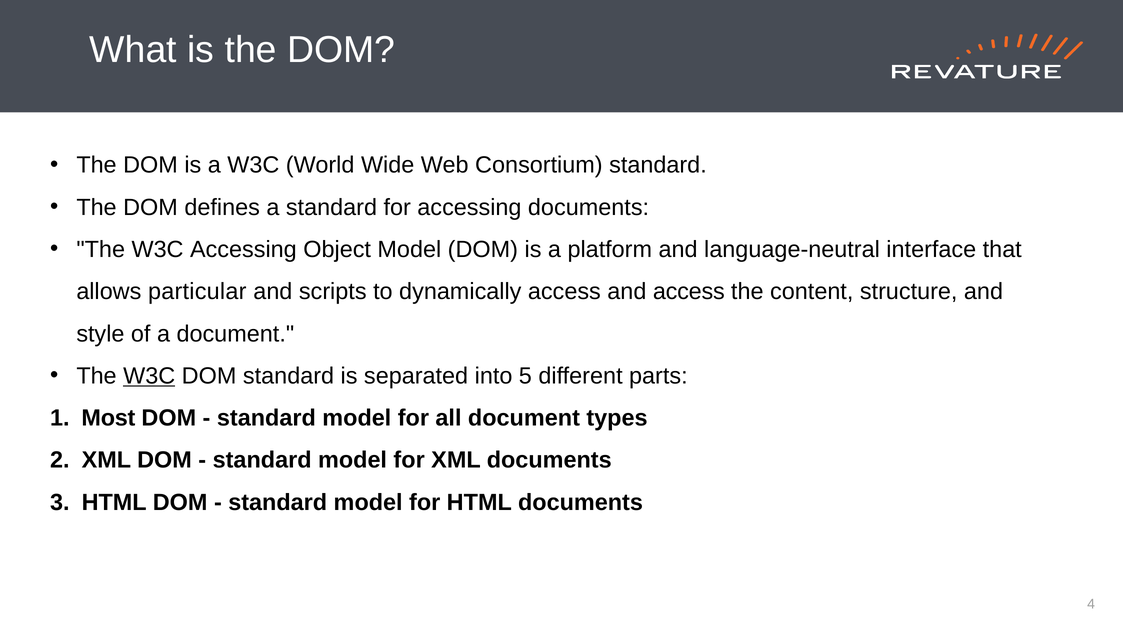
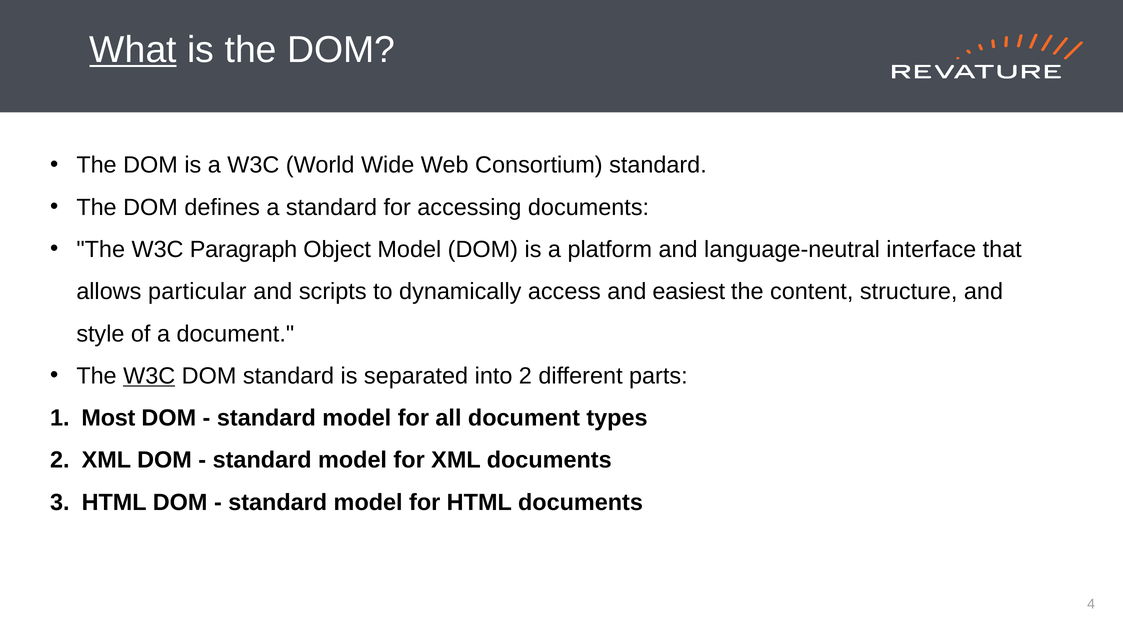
What underline: none -> present
W3C Accessing: Accessing -> Paragraph
and access: access -> easiest
into 5: 5 -> 2
